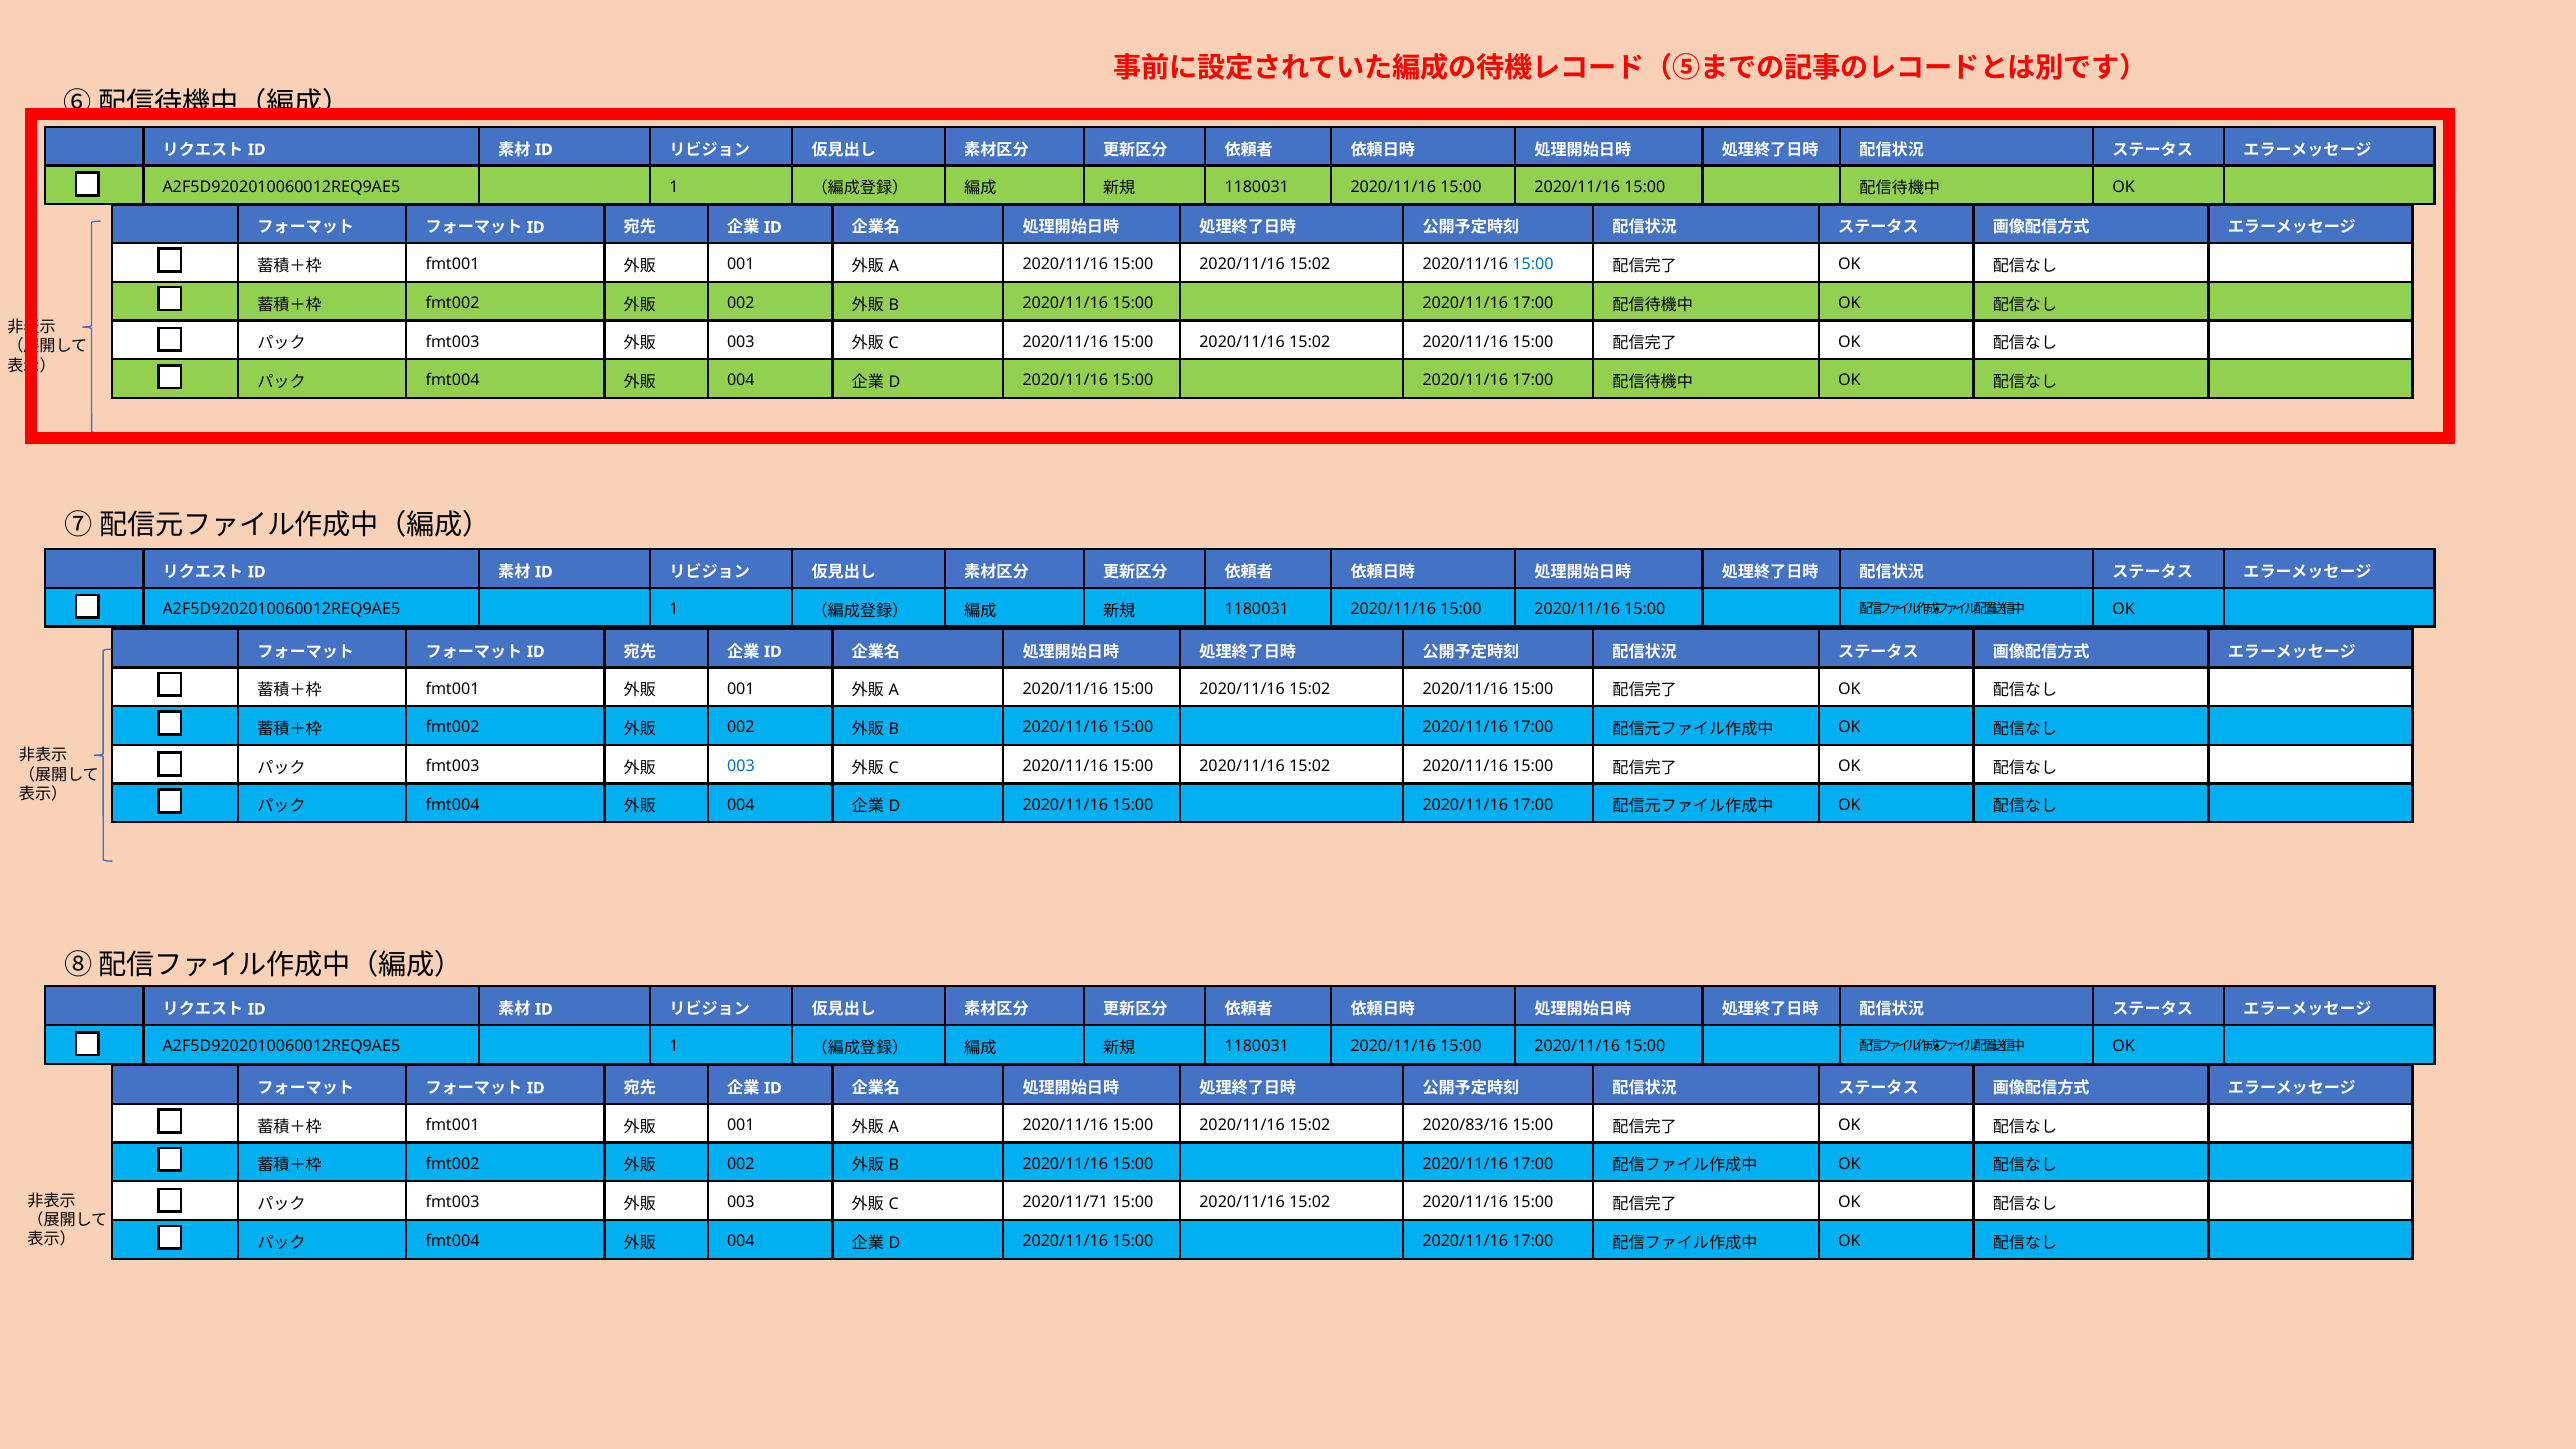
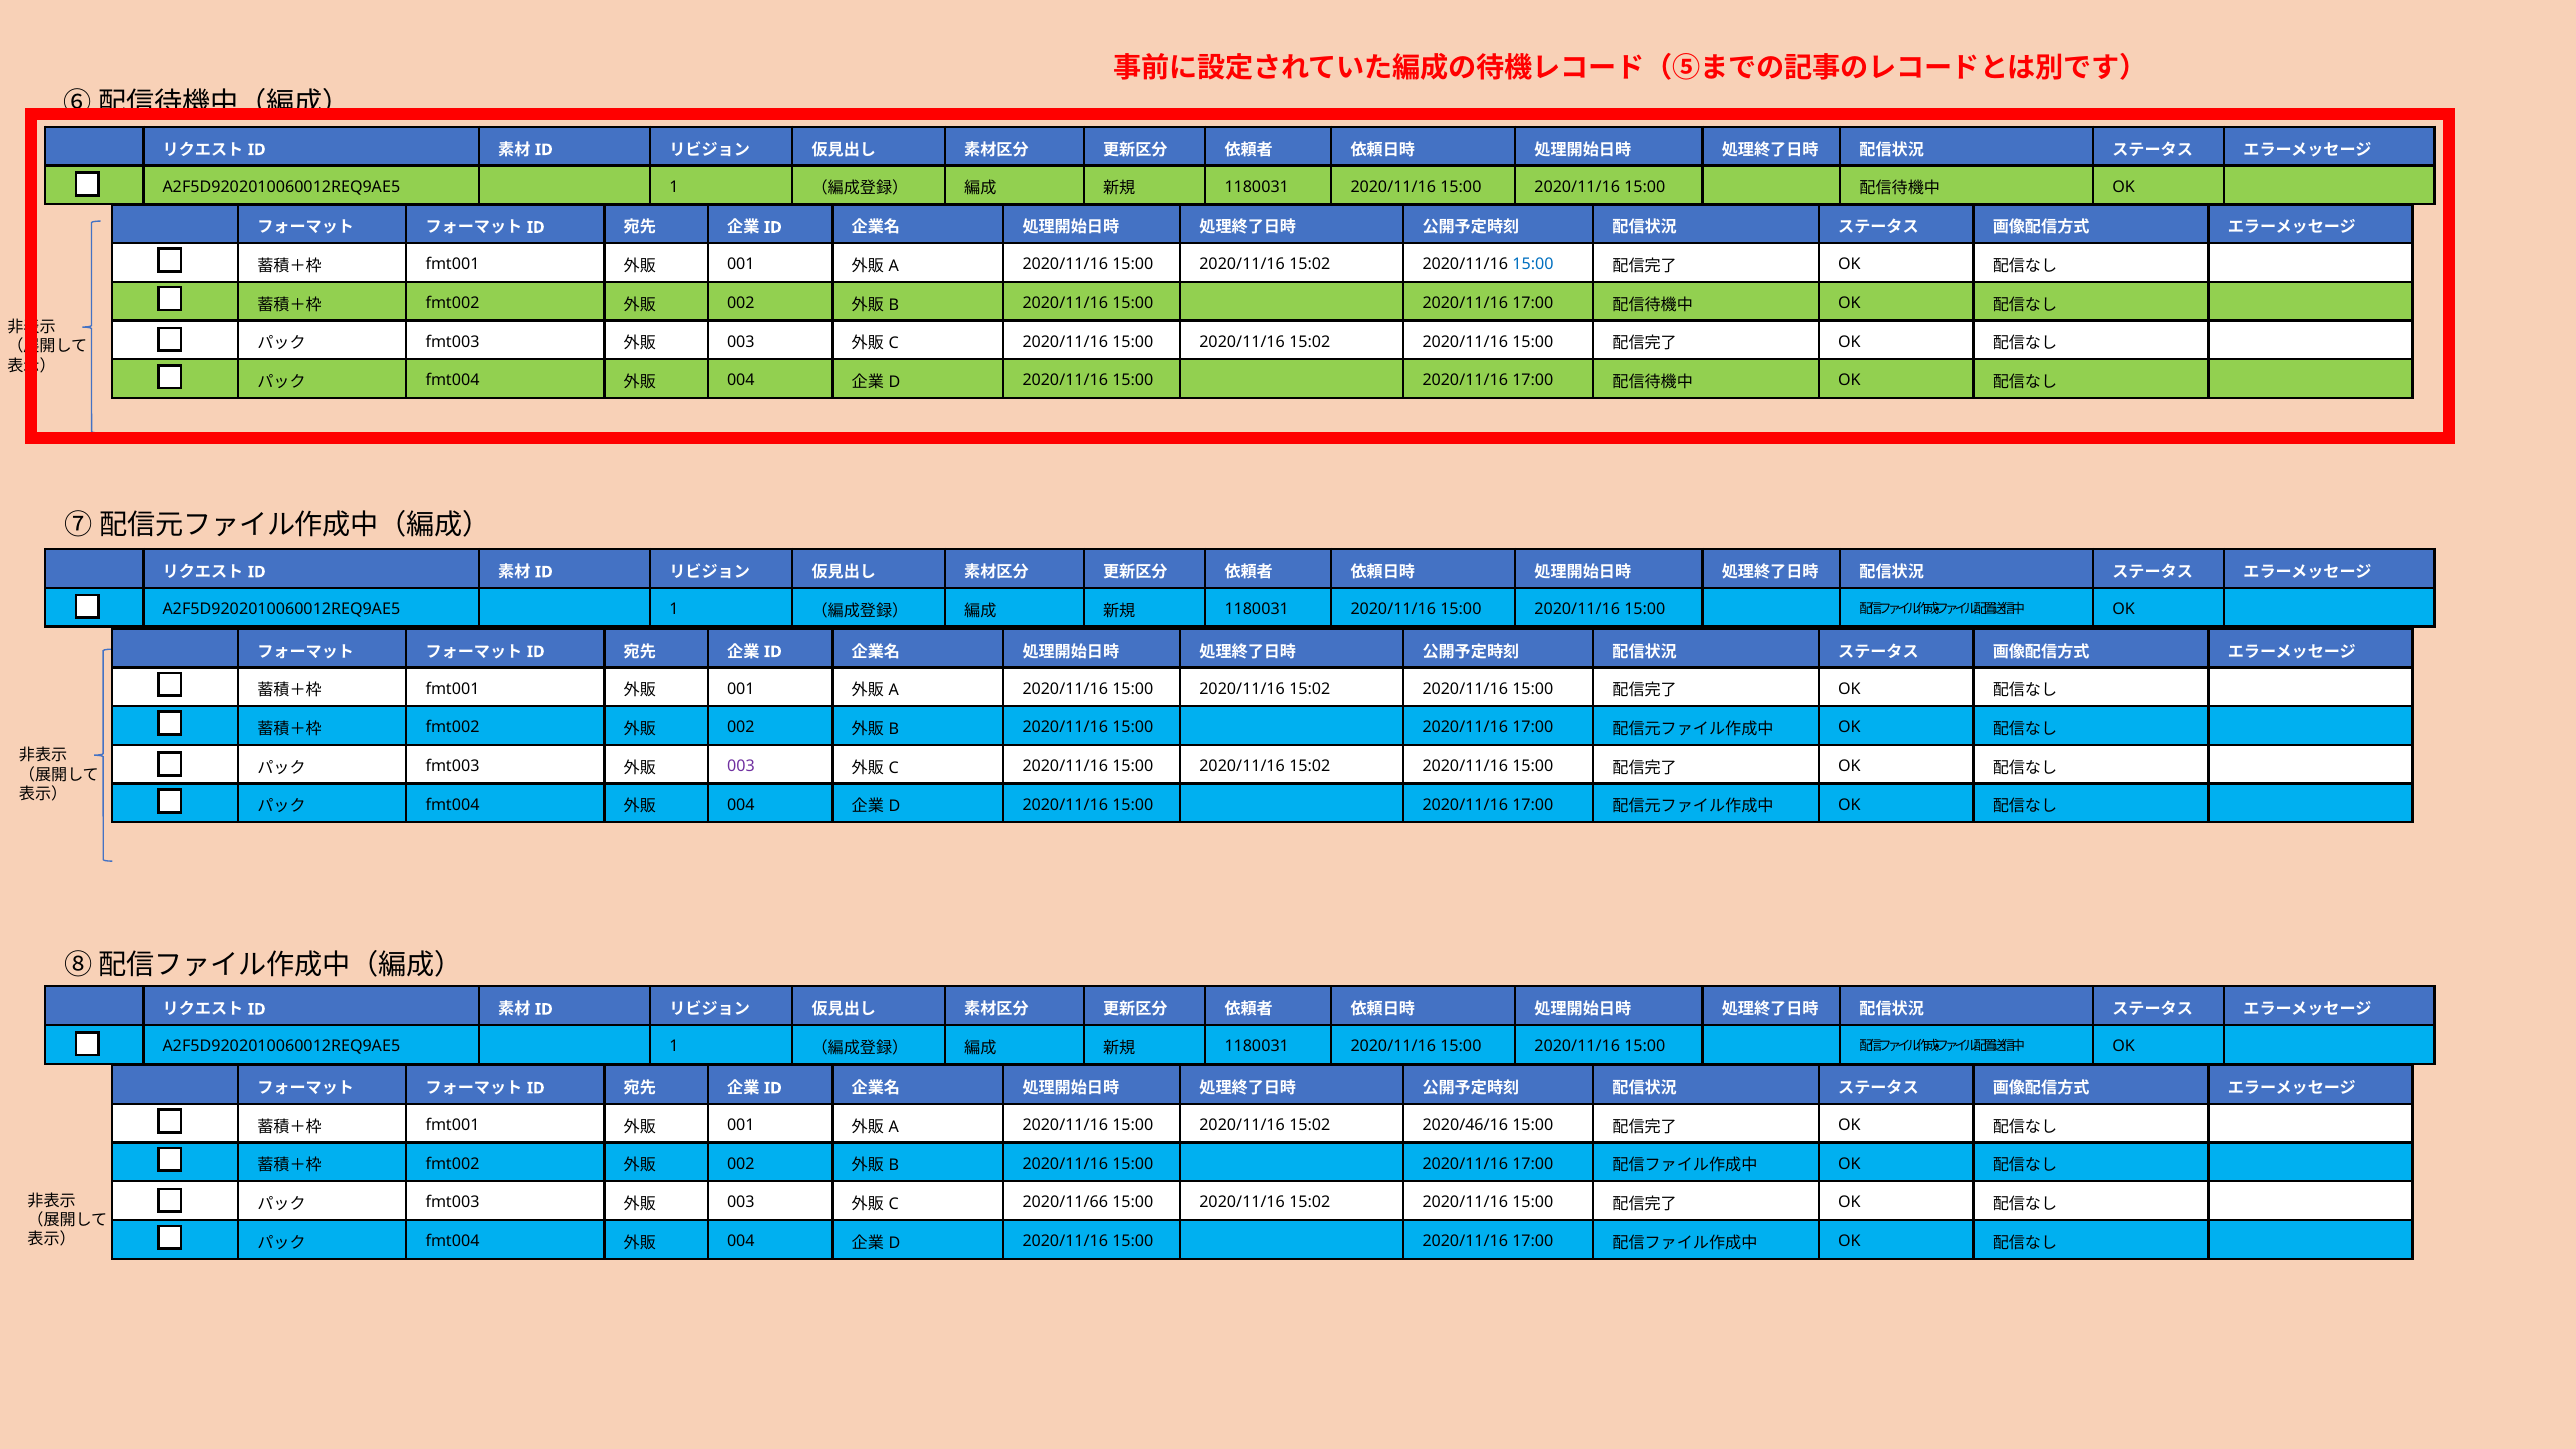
003 at (741, 766) colour: blue -> purple
2020/83/16: 2020/83/16 -> 2020/46/16
2020/11/71: 2020/11/71 -> 2020/11/66
